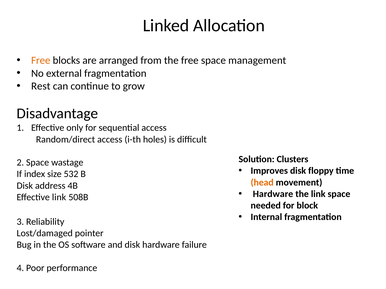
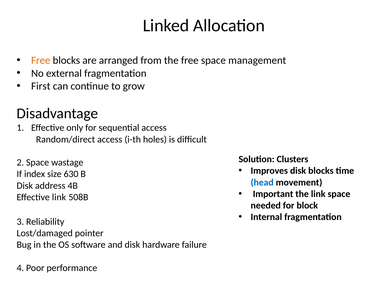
Rest: Rest -> First
disk floppy: floppy -> blocks
532: 532 -> 630
head colour: orange -> blue
Hardware at (273, 194): Hardware -> Important
